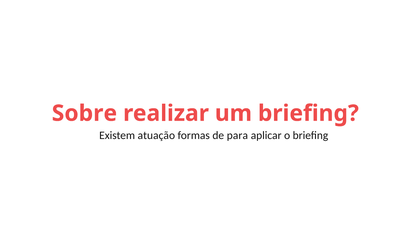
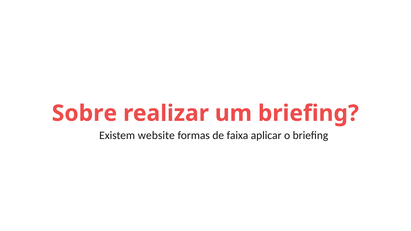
atuação: atuação -> website
para: para -> faixa
